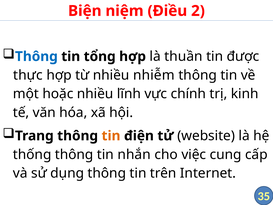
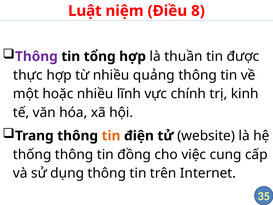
Biện: Biện -> Luật
2: 2 -> 8
Thông at (36, 56) colour: blue -> purple
nhiễm: nhiễm -> quảng
nhắn: nhắn -> đồng
